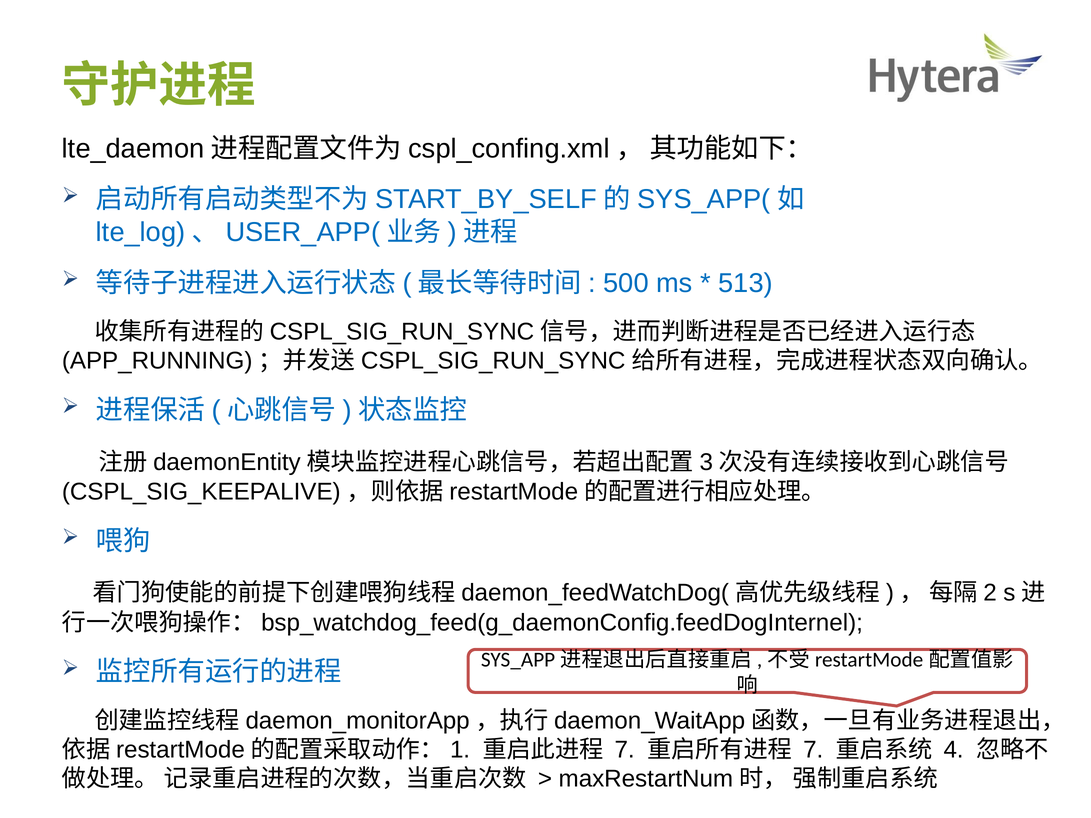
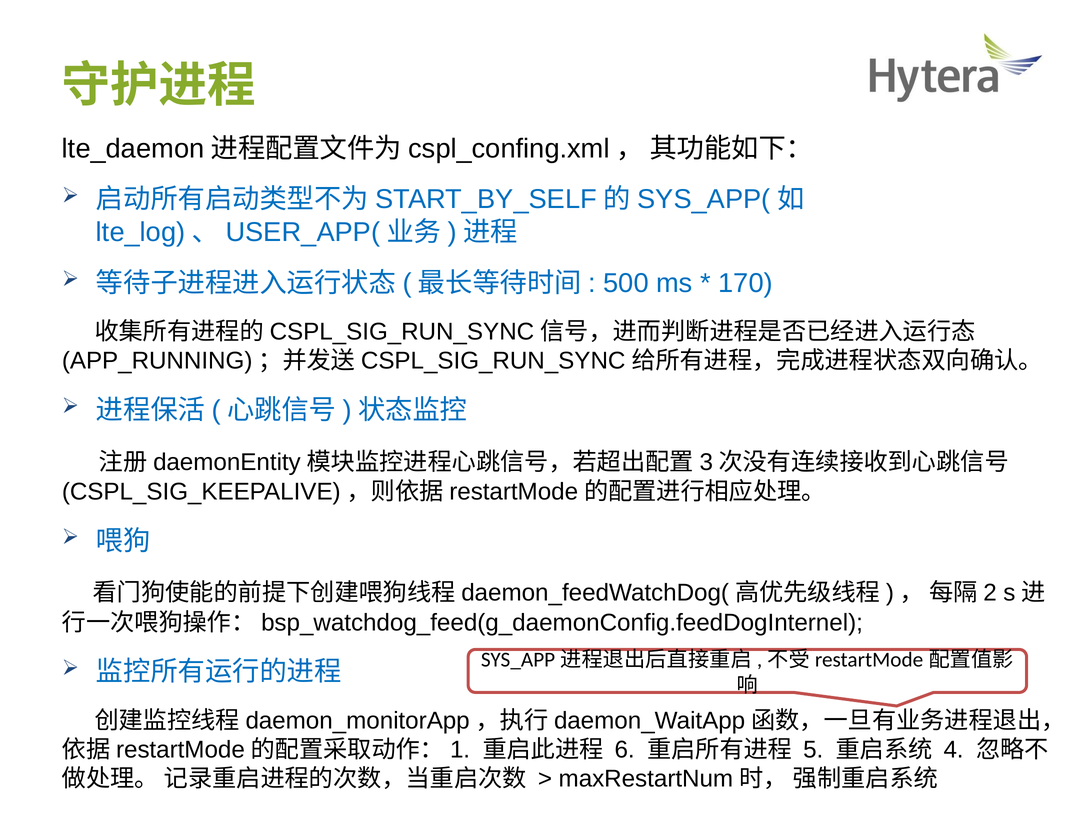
513: 513 -> 170
7 at (625, 750): 7 -> 6
7 at (813, 750): 7 -> 5
